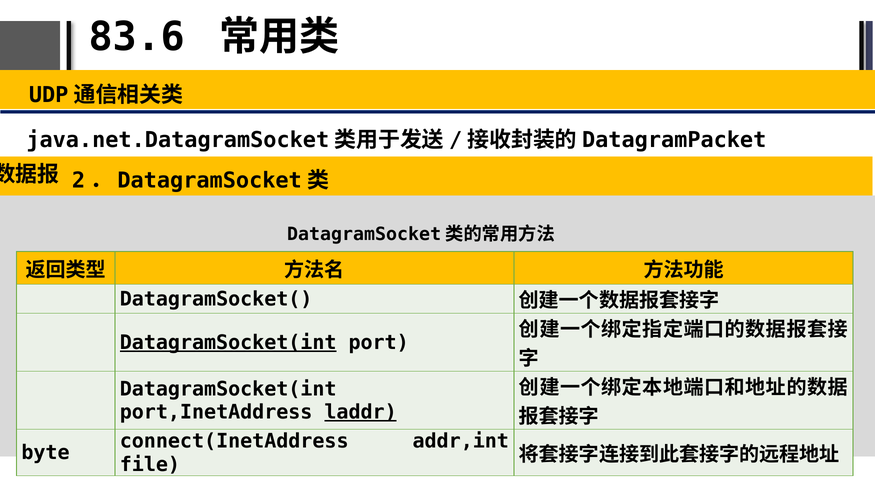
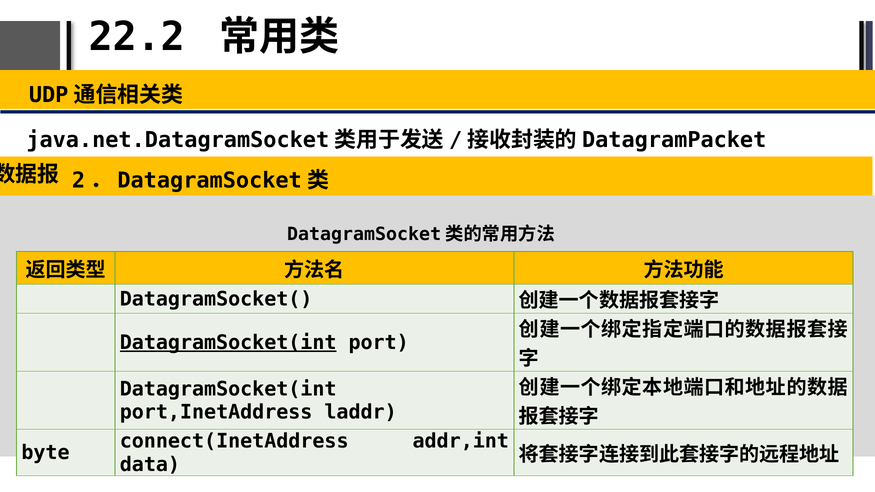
83.6: 83.6 -> 22.2
laddr underline: present -> none
file: file -> data
